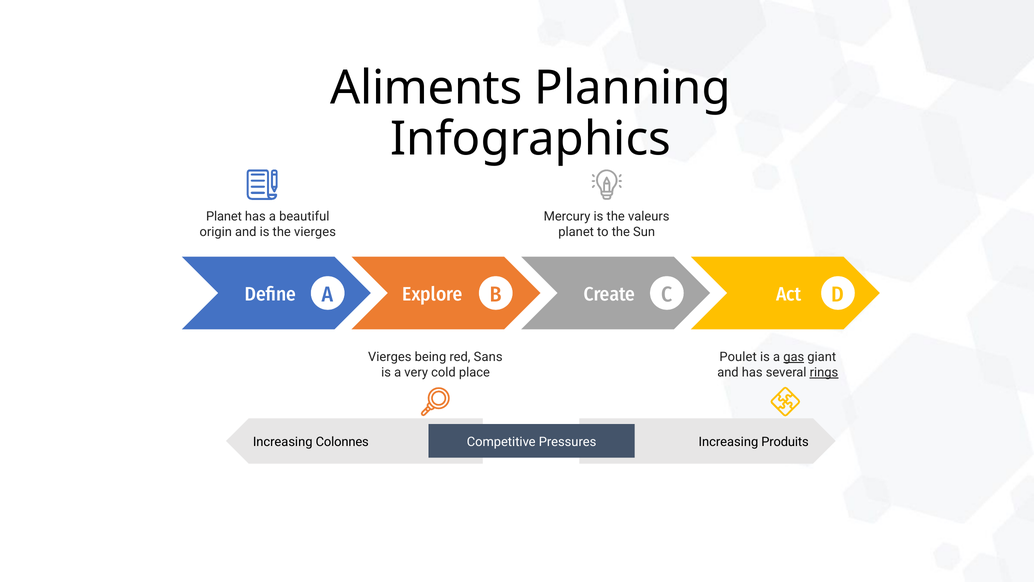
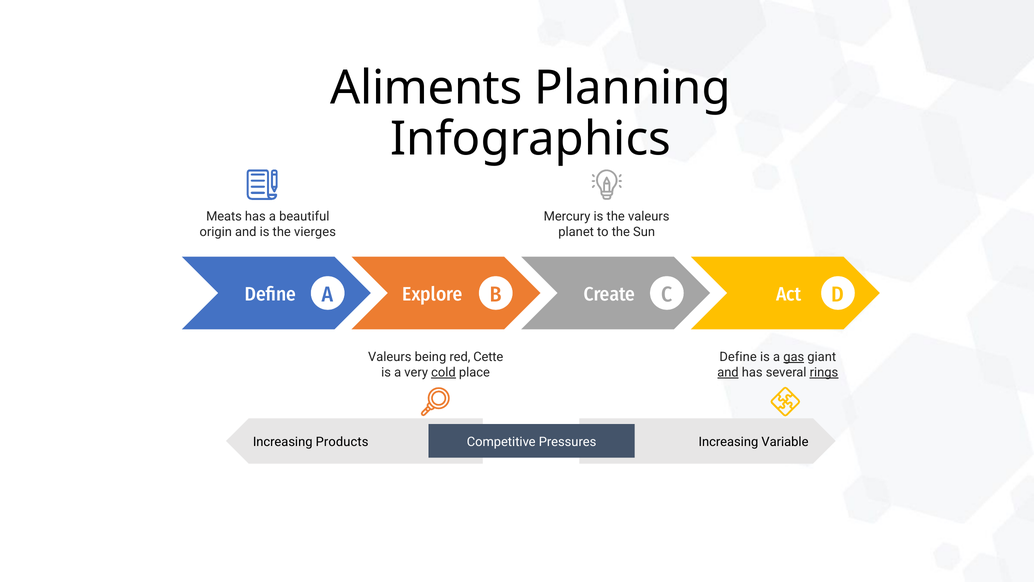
Planet at (224, 216): Planet -> Meats
Vierges at (390, 357): Vierges -> Valeurs
Sans: Sans -> Cette
Poulet at (738, 357): Poulet -> Define
cold underline: none -> present
and at (728, 372) underline: none -> present
Colonnes: Colonnes -> Products
Produits: Produits -> Variable
